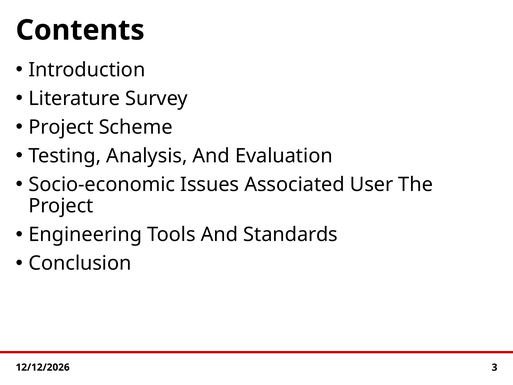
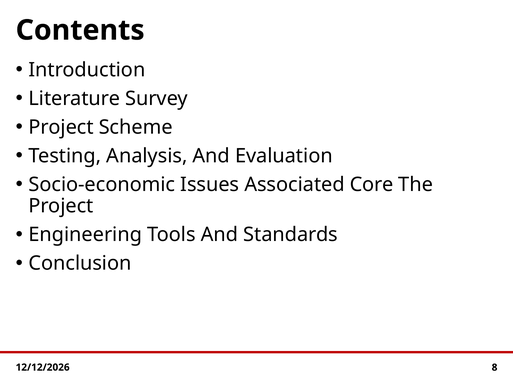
User: User -> Core
3: 3 -> 8
